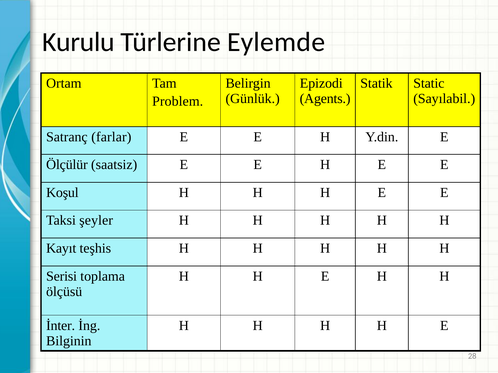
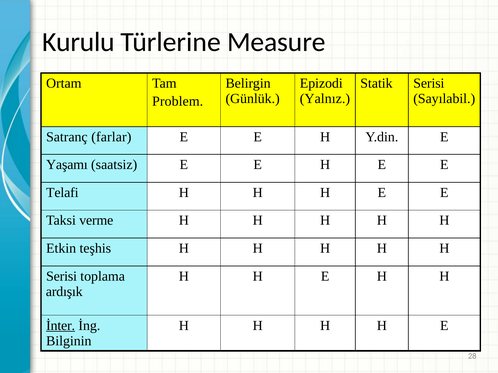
Eylemde: Eylemde -> Measure
Statik Static: Static -> Serisi
Agents: Agents -> Yalnız
Ölçülür: Ölçülür -> Yaşamı
Koşul: Koşul -> Telafi
şeyler: şeyler -> verme
Kayıt: Kayıt -> Etkin
ölçüsü: ölçüsü -> ardışık
İnter underline: none -> present
